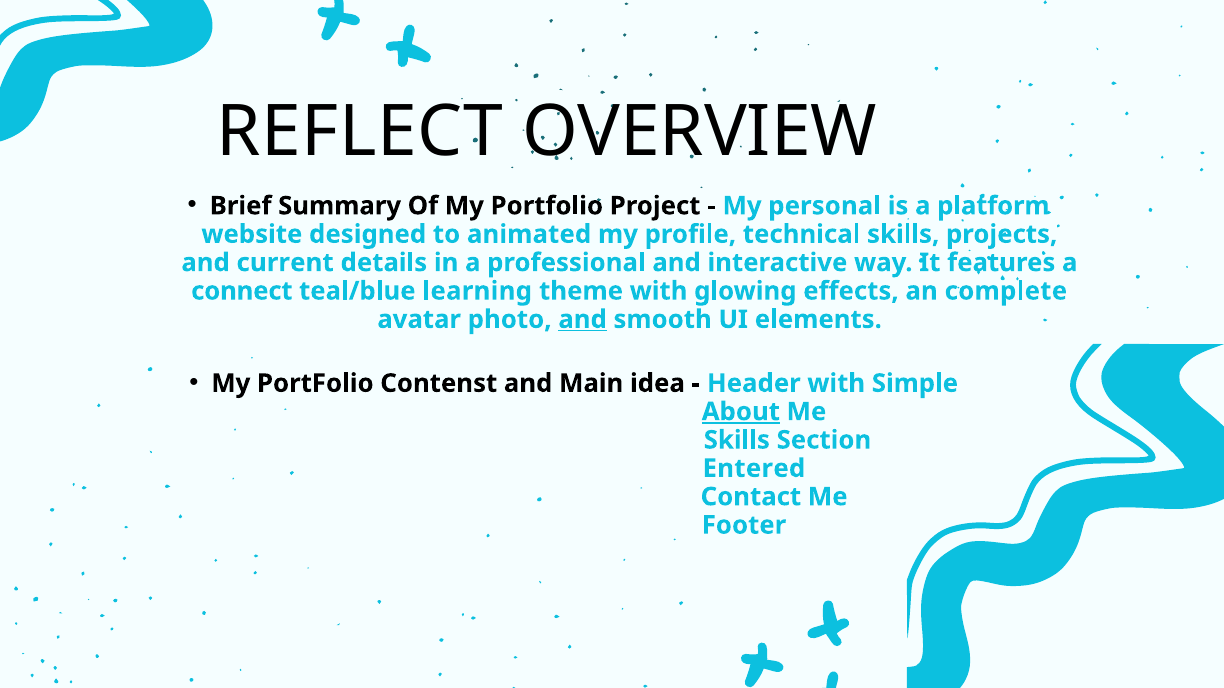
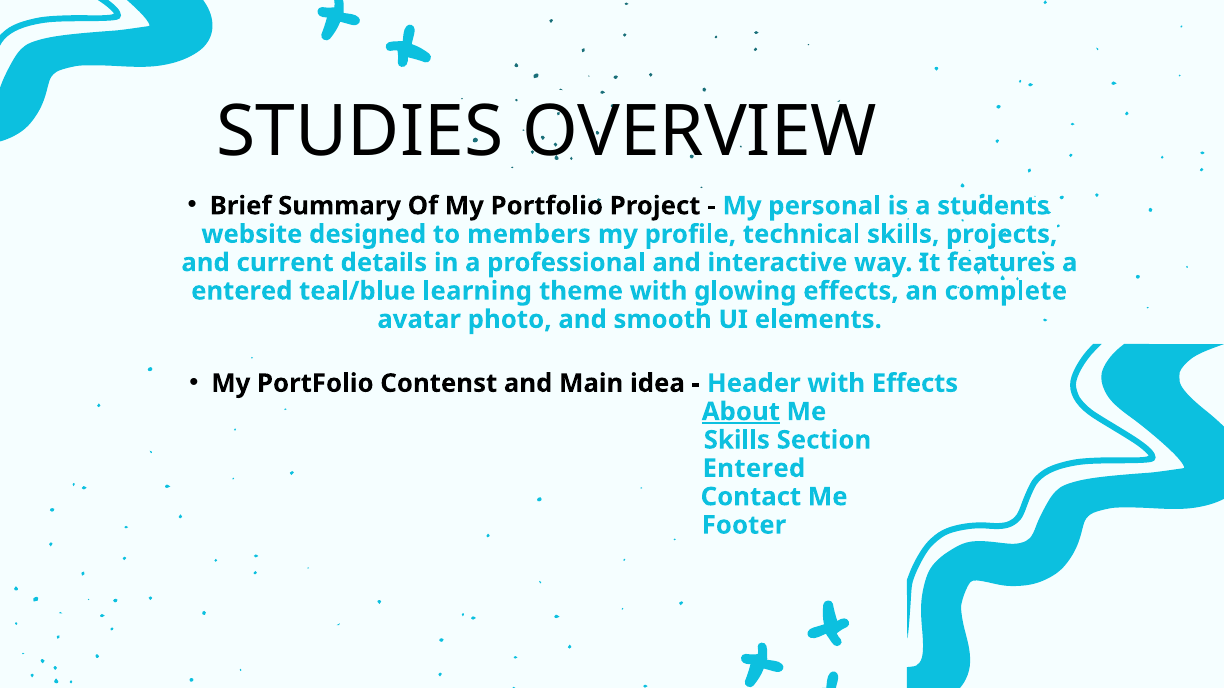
REFLECT: REFLECT -> STUDIES
platform: platform -> students
animated: animated -> members
connect at (242, 291): connect -> entered
and at (583, 320) underline: present -> none
with Simple: Simple -> Effects
